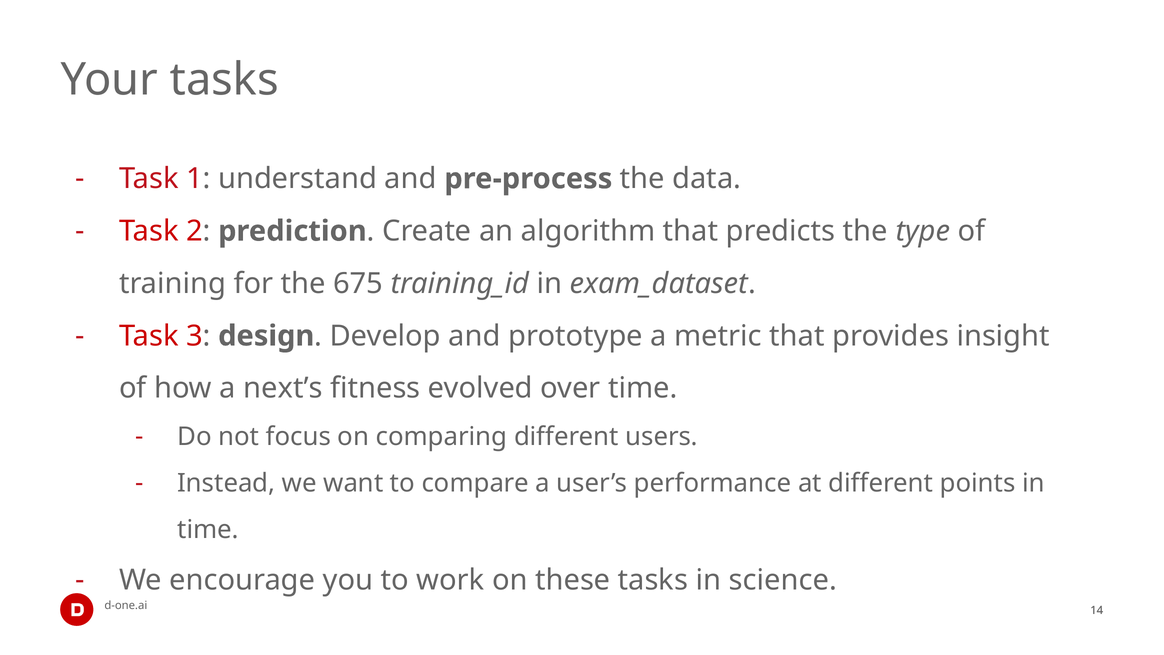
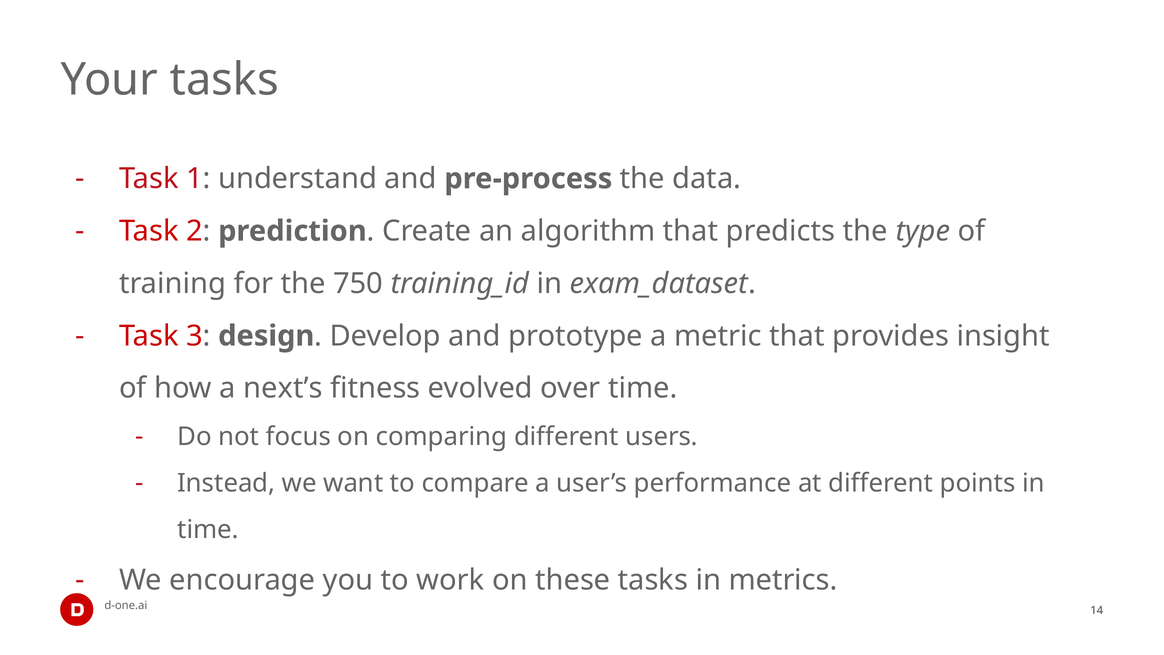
675: 675 -> 750
science: science -> metrics
